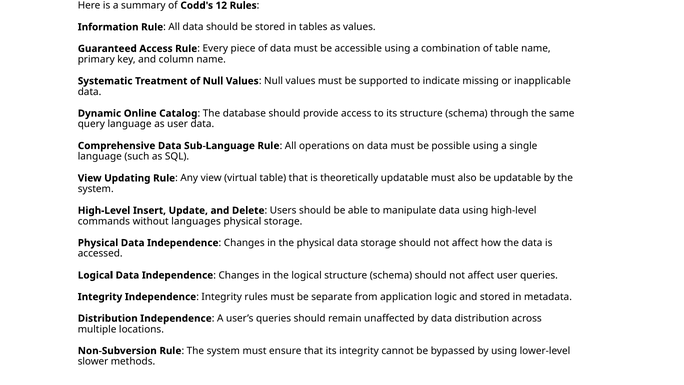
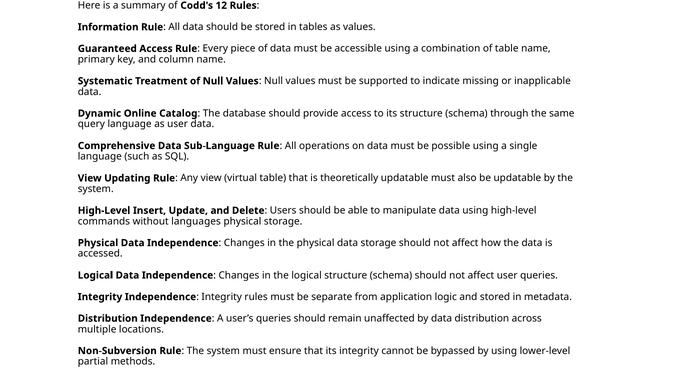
slower: slower -> partial
